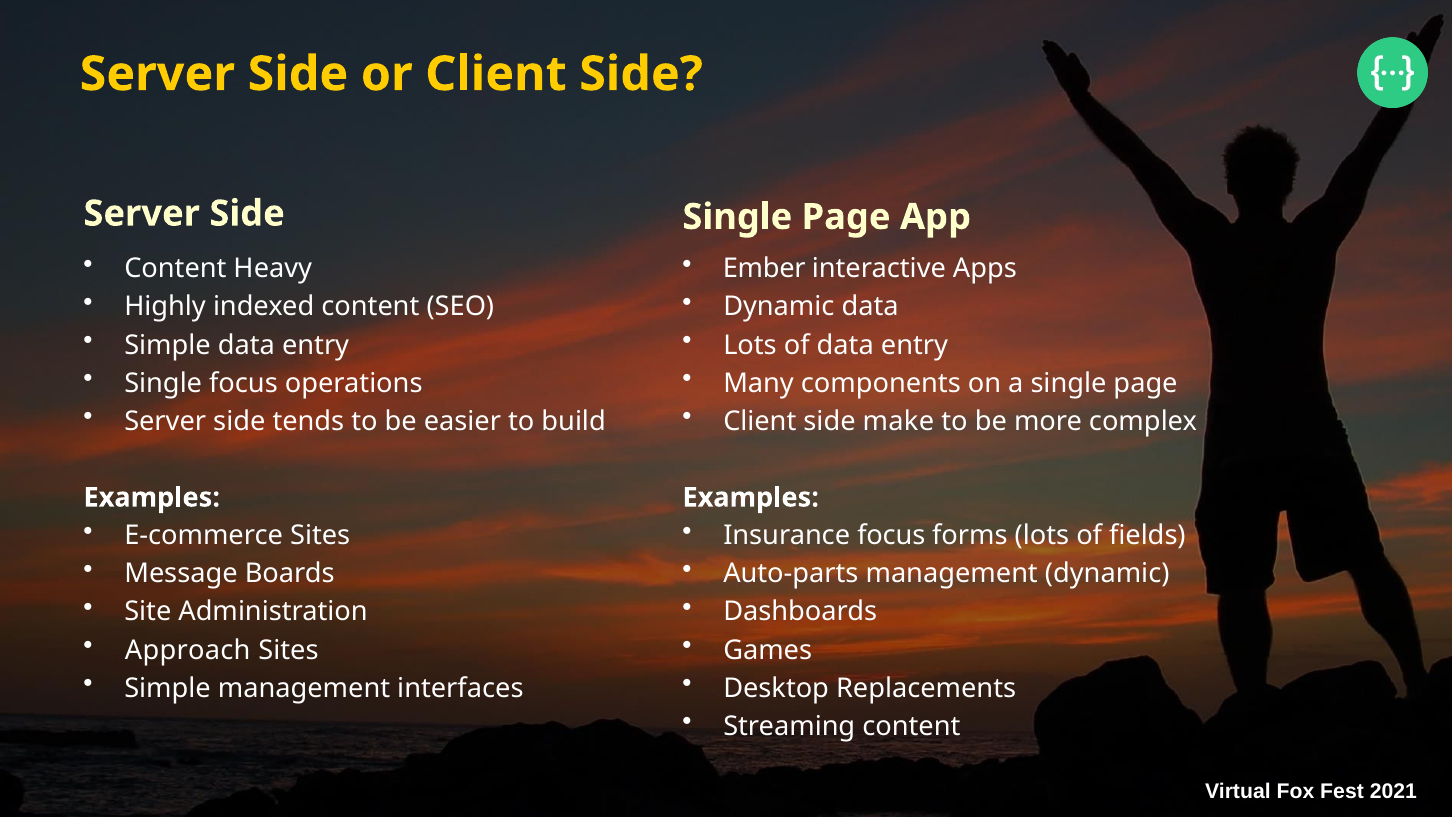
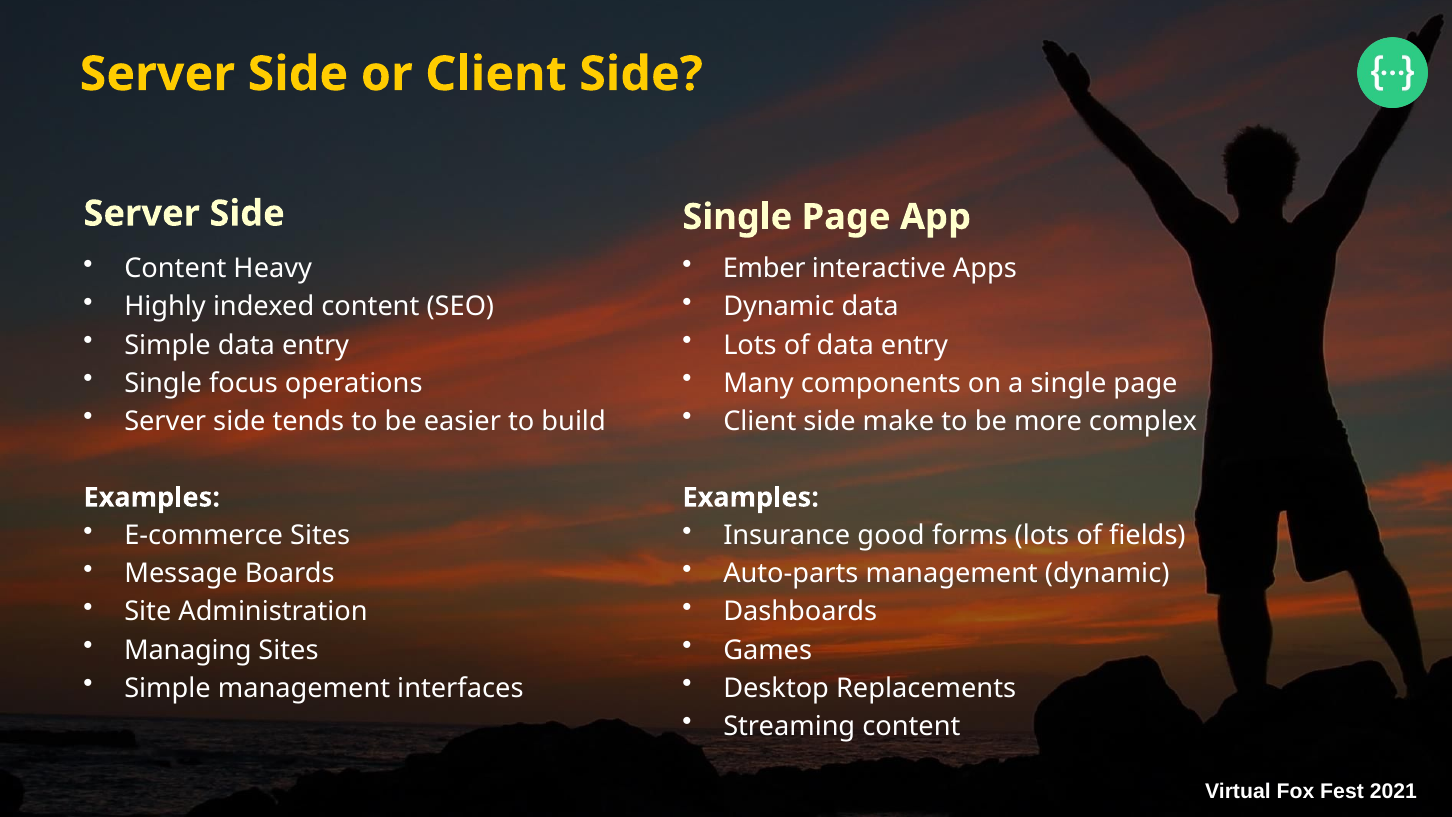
Insurance focus: focus -> good
Approach: Approach -> Managing
